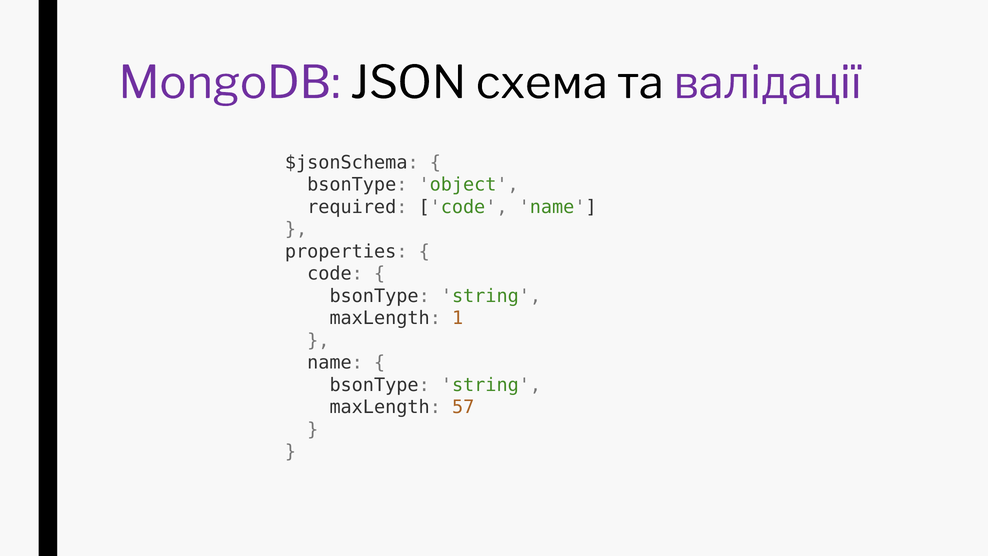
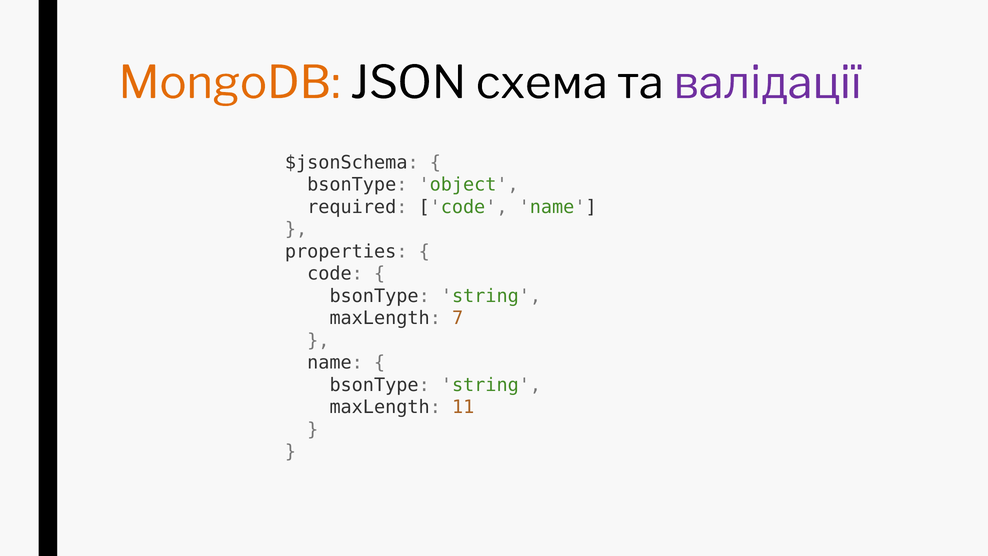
MongoDB colour: purple -> orange
1: 1 -> 7
57: 57 -> 11
